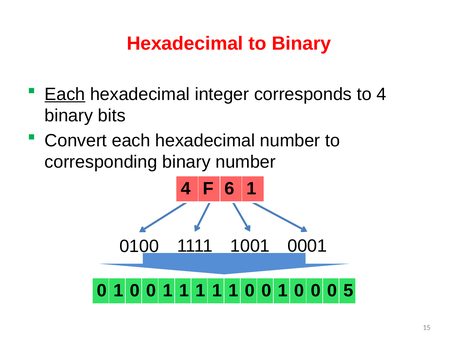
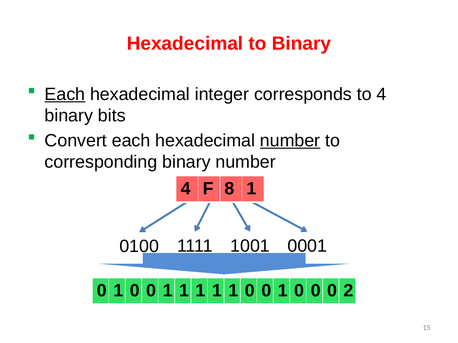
number at (290, 141) underline: none -> present
6: 6 -> 8
5: 5 -> 2
